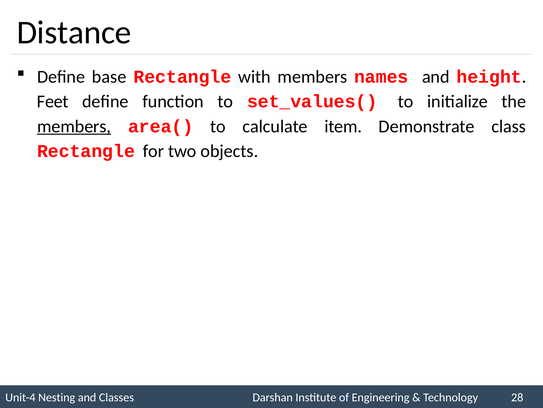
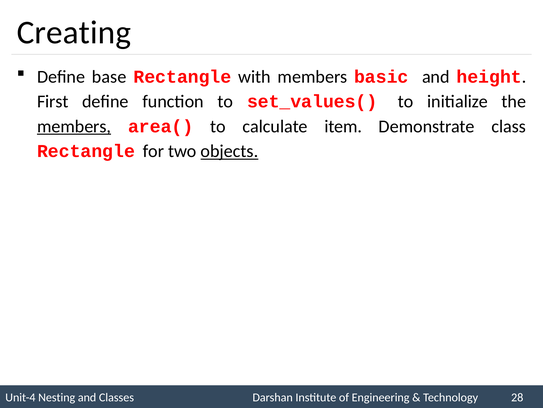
Distance: Distance -> Creating
names: names -> basic
Feet: Feet -> First
objects underline: none -> present
